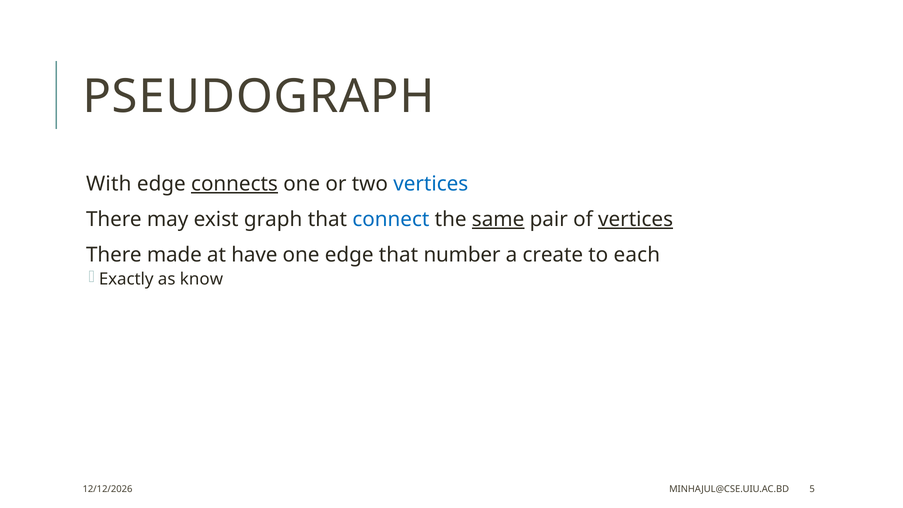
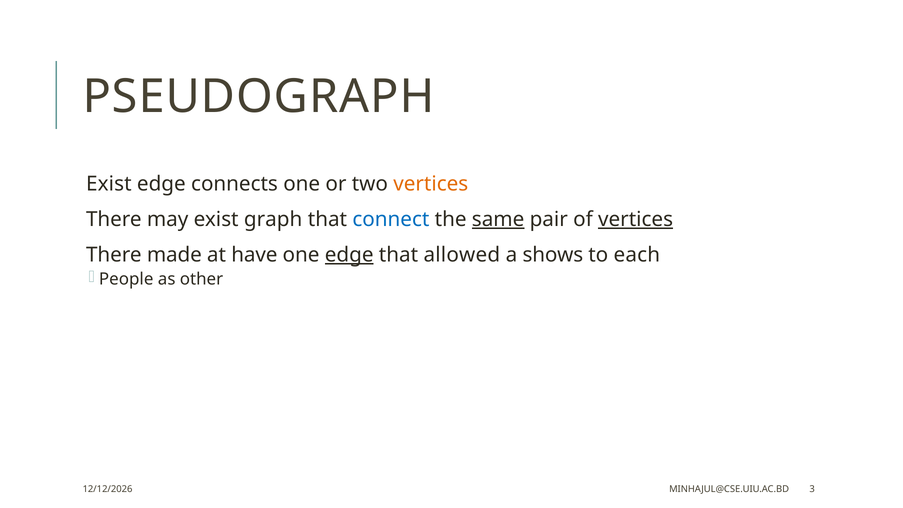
With at (109, 184): With -> Exist
connects underline: present -> none
vertices at (431, 184) colour: blue -> orange
edge at (349, 255) underline: none -> present
number: number -> allowed
create: create -> shows
Exactly: Exactly -> People
know: know -> other
5: 5 -> 3
